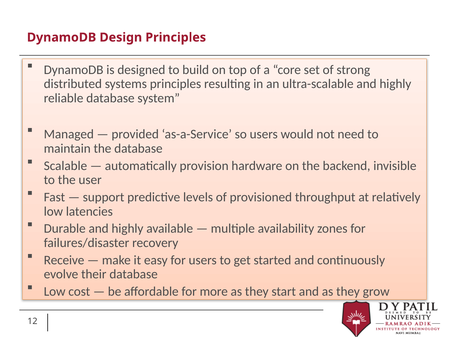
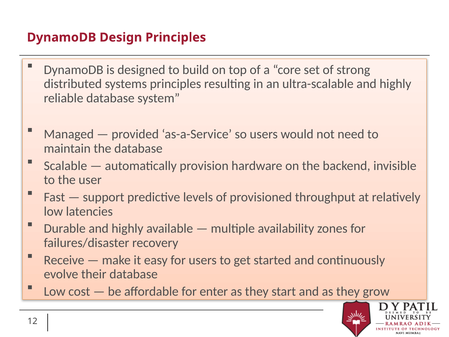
more: more -> enter
